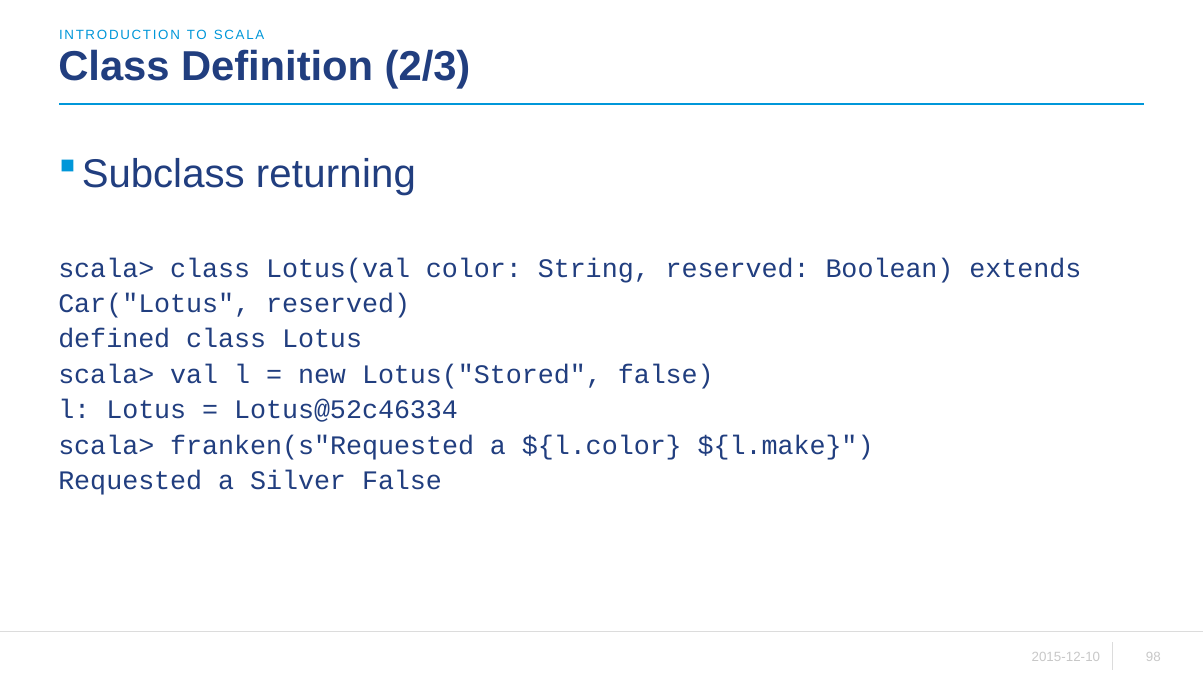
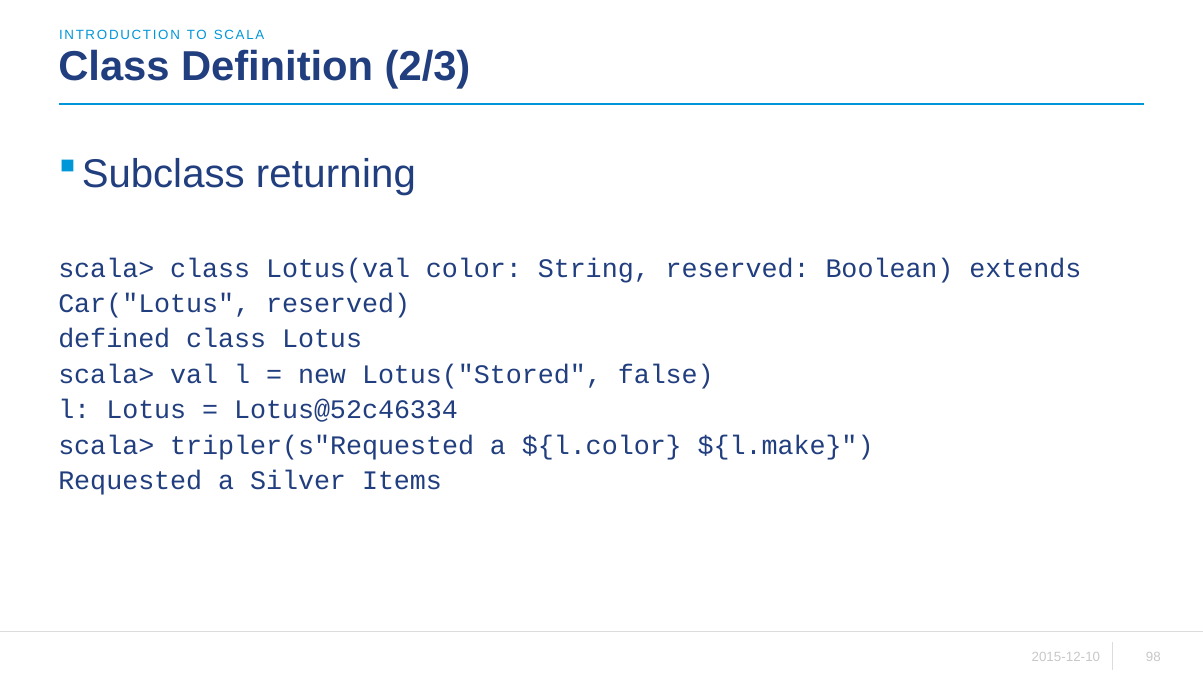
franken(s"Requested: franken(s"Requested -> tripler(s"Requested
Silver False: False -> Items
